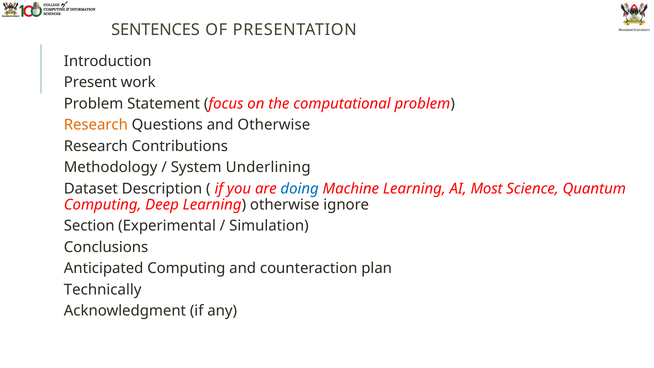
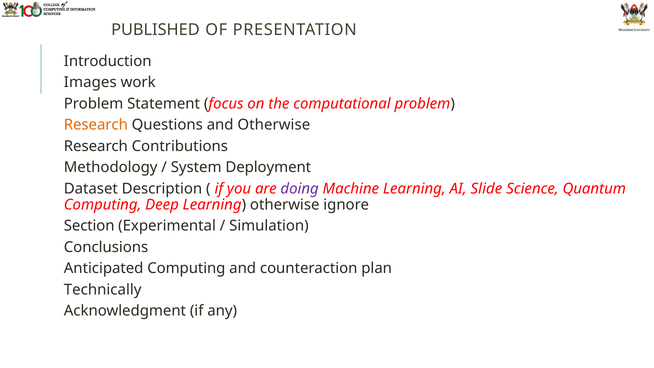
SENTENCES: SENTENCES -> PUBLISHED
Present: Present -> Images
Underlining: Underlining -> Deployment
doing colour: blue -> purple
Most: Most -> Slide
